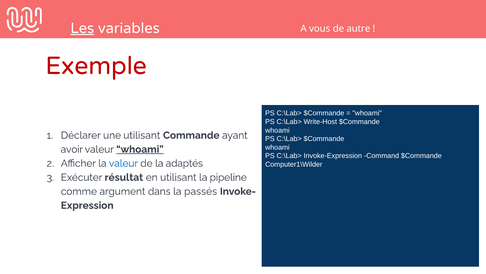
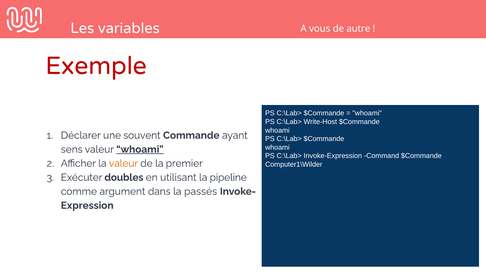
Les underline: present -> none
une utilisant: utilisant -> souvent
avoir: avoir -> sens
valeur at (123, 163) colour: blue -> orange
adaptés: adaptés -> premier
résultat: résultat -> doubles
